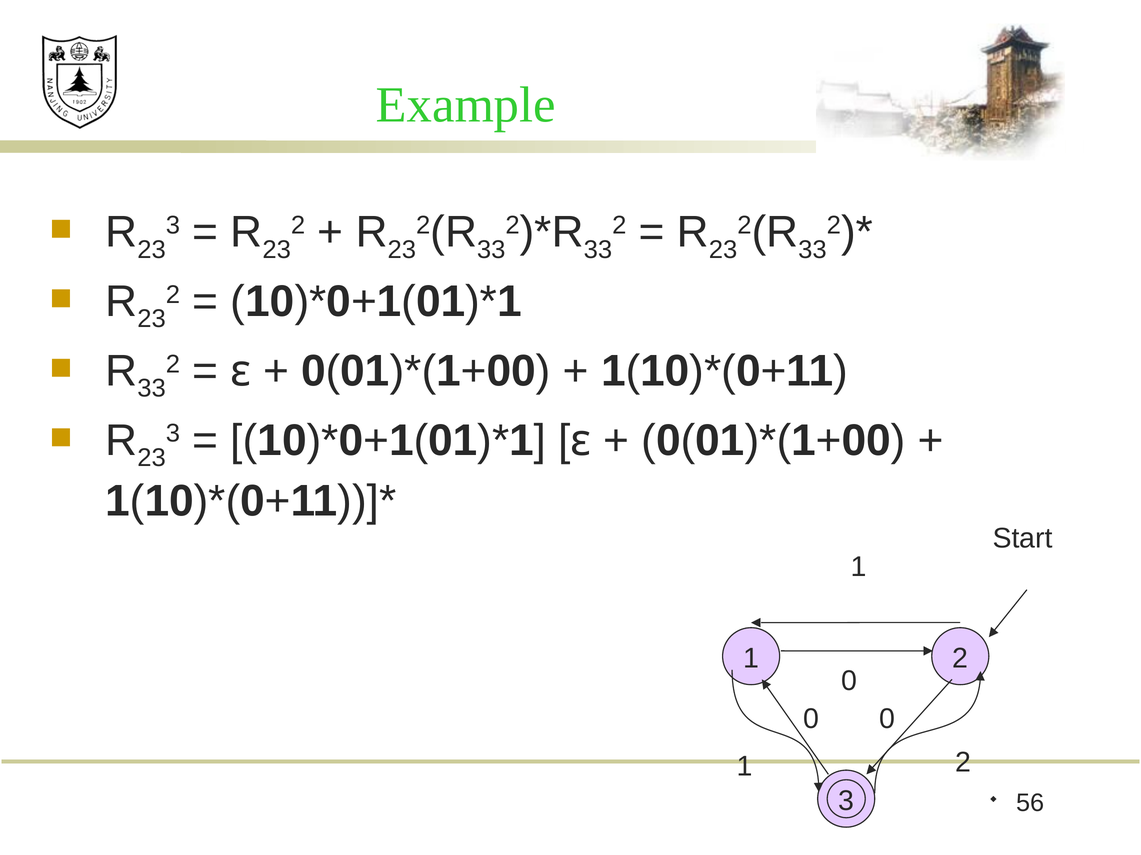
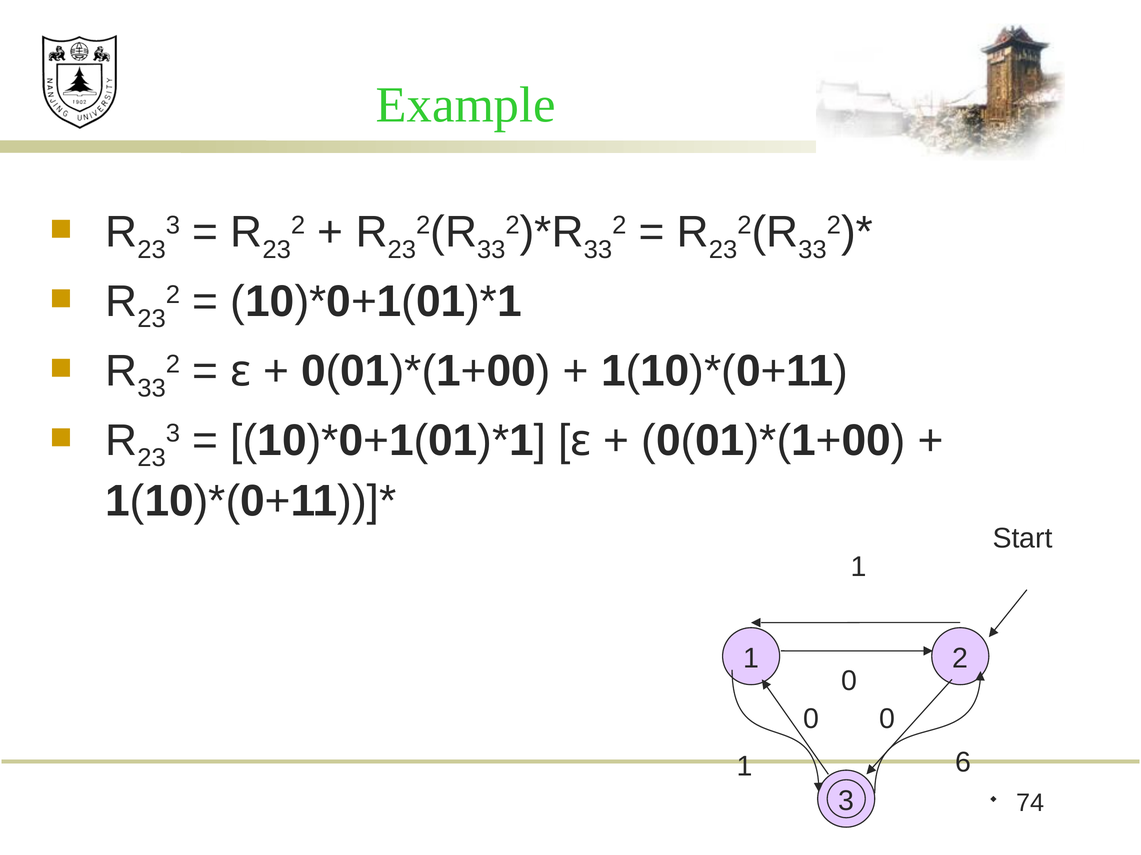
1 2: 2 -> 6
56: 56 -> 74
